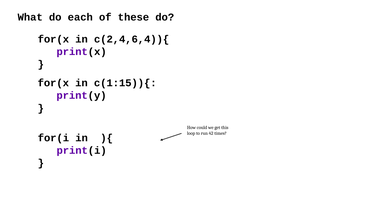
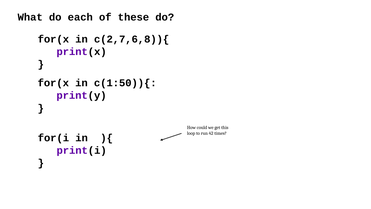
c(2,4,6,4)){: c(2,4,6,4)){ -> c(2,7,6,8)){
c(1:15)){: c(1:15)){ -> c(1:50)){
